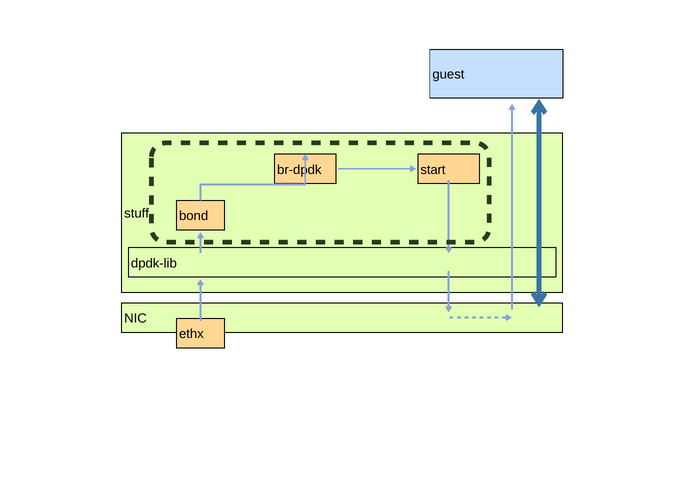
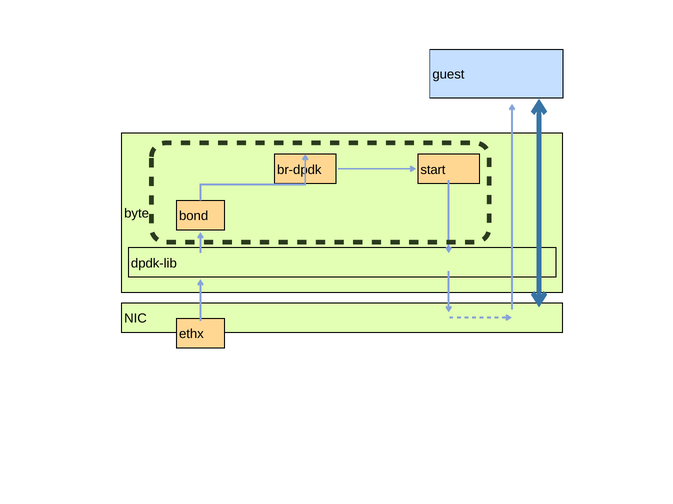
stuff: stuff -> byte
